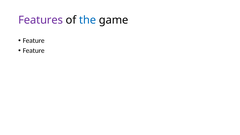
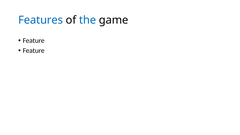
Features colour: purple -> blue
